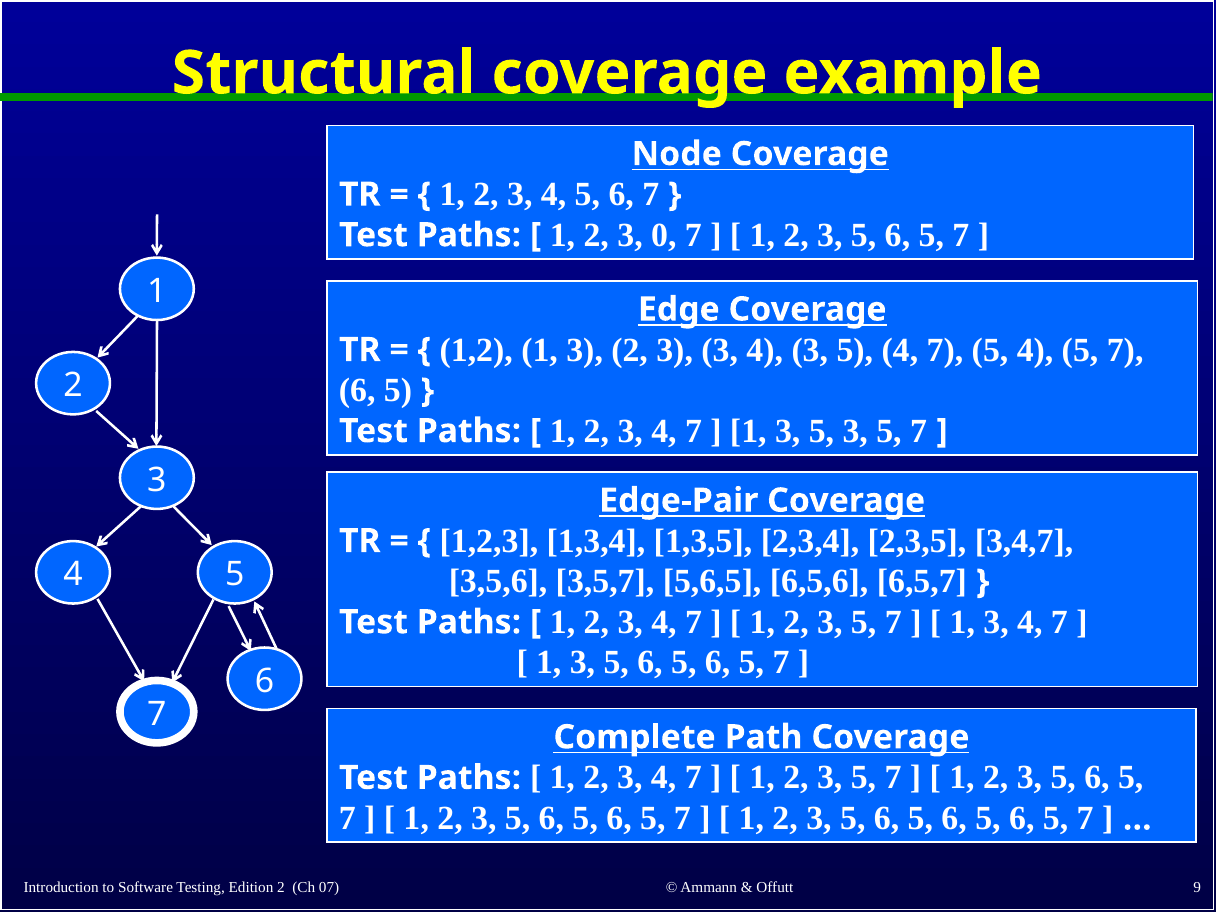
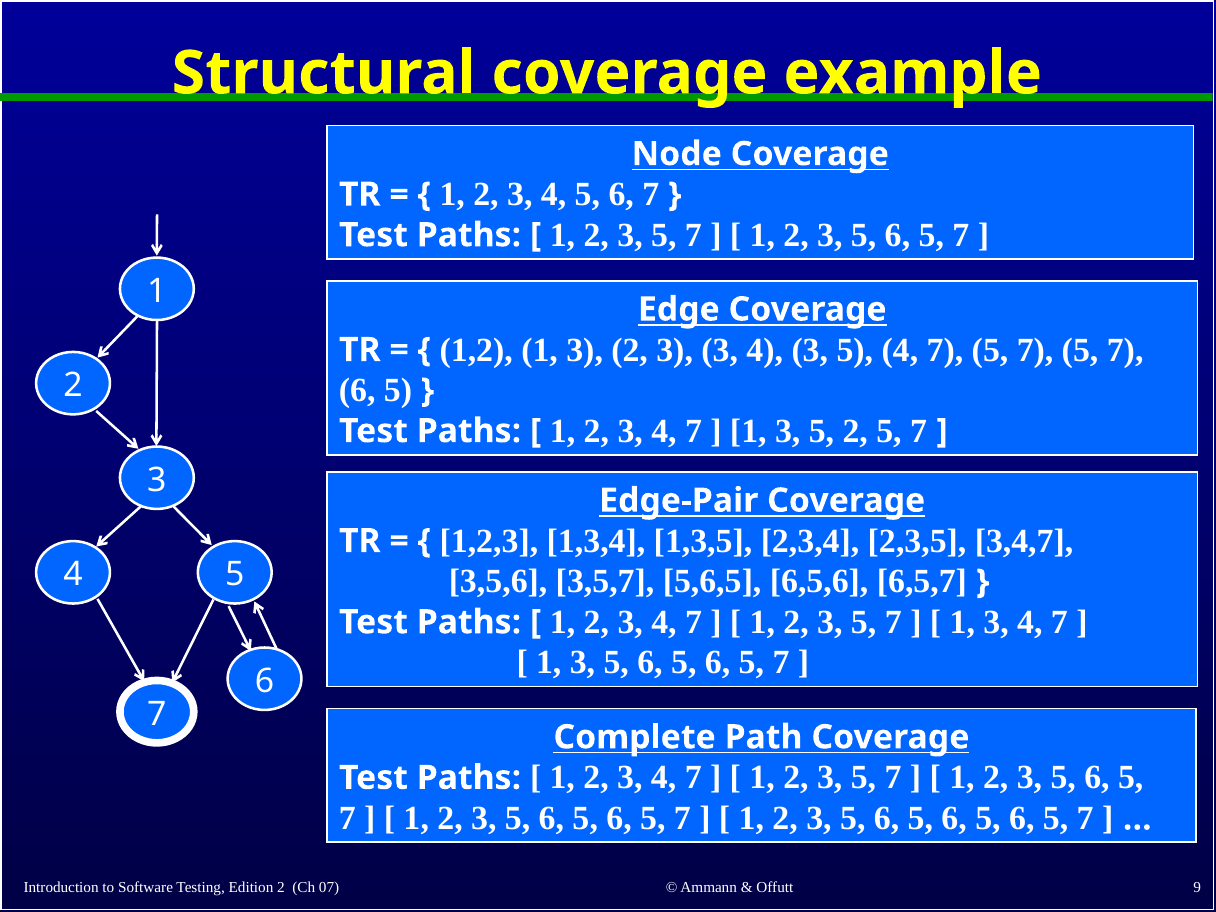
0 at (664, 235): 0 -> 5
4 7 5 4: 4 -> 7
5 3: 3 -> 2
